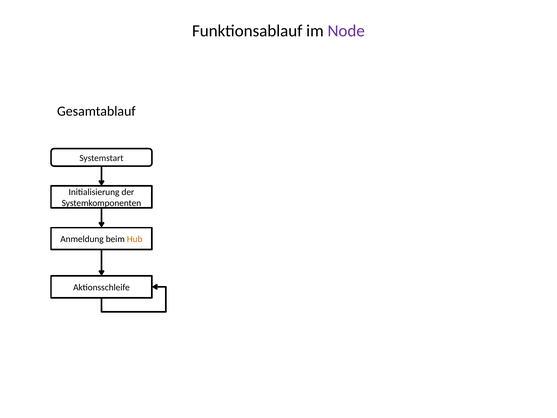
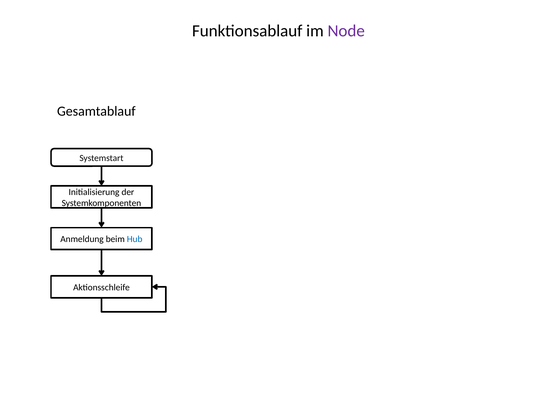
Hub colour: orange -> blue
